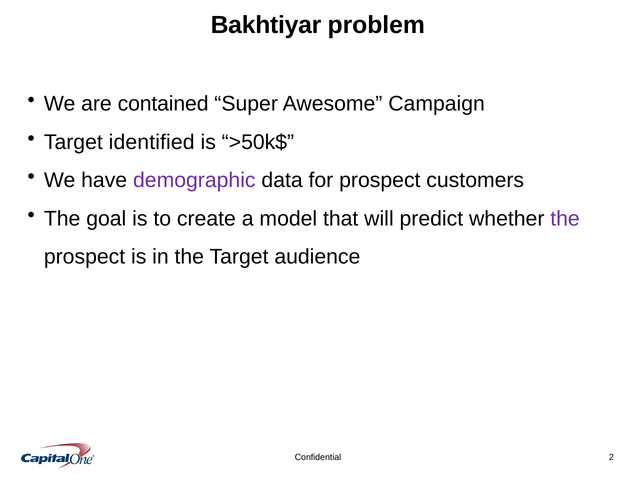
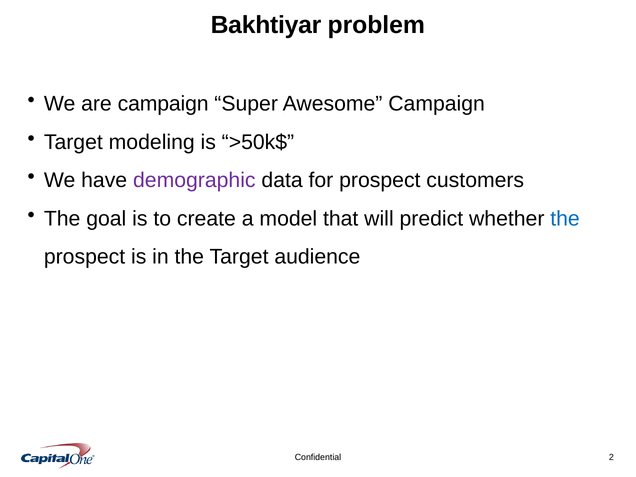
are contained: contained -> campaign
identified: identified -> modeling
the at (565, 219) colour: purple -> blue
